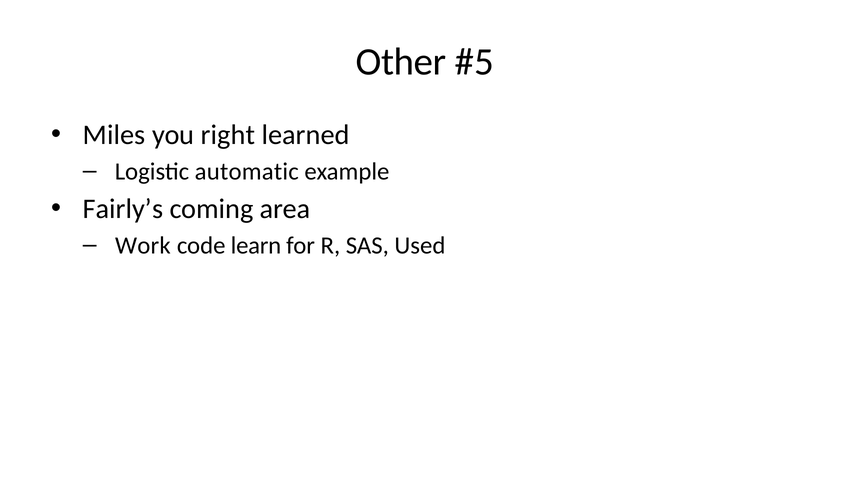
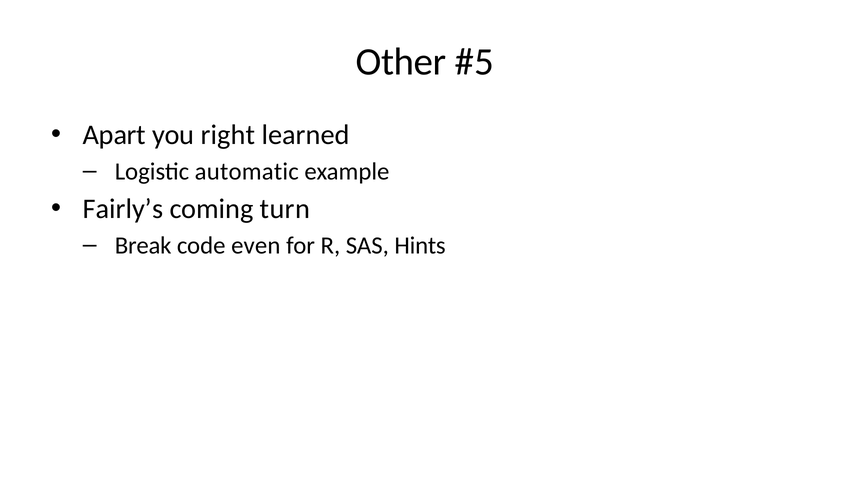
Miles: Miles -> Apart
area: area -> turn
Work: Work -> Break
learn: learn -> even
Used: Used -> Hints
